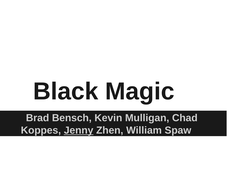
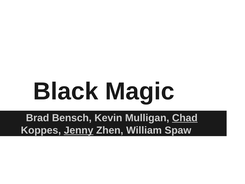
Chad underline: none -> present
